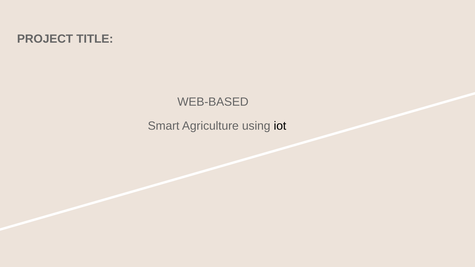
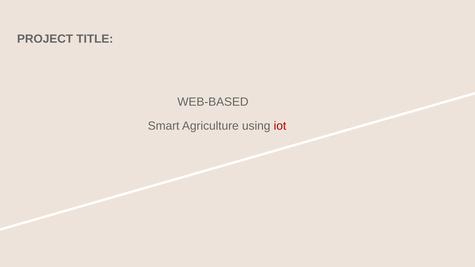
iot colour: black -> red
